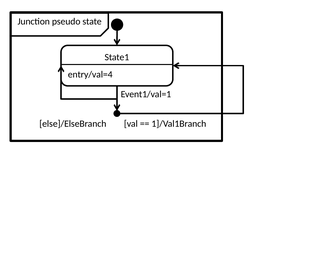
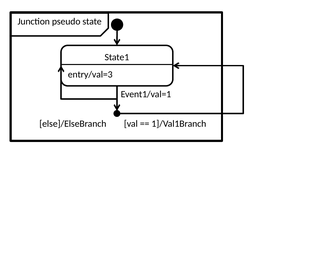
entry/val=4: entry/val=4 -> entry/val=3
